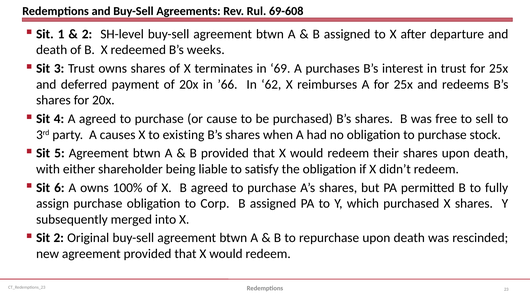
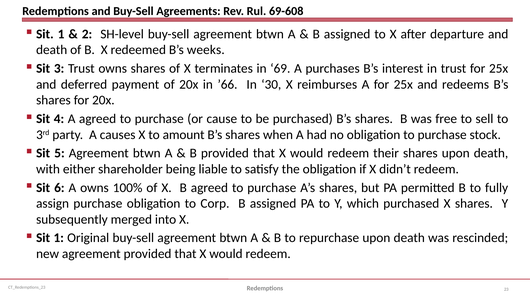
62: 62 -> 30
existing: existing -> amount
2 at (59, 238): 2 -> 1
